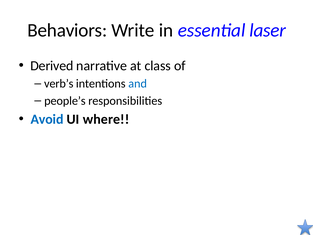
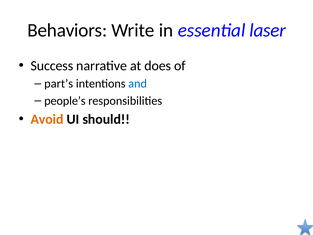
Derived: Derived -> Success
class: class -> does
verb’s: verb’s -> part’s
Avoid colour: blue -> orange
where: where -> should
